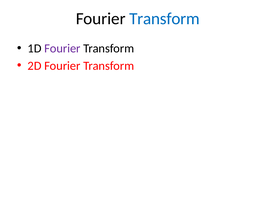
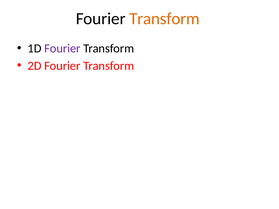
Transform at (164, 19) colour: blue -> orange
